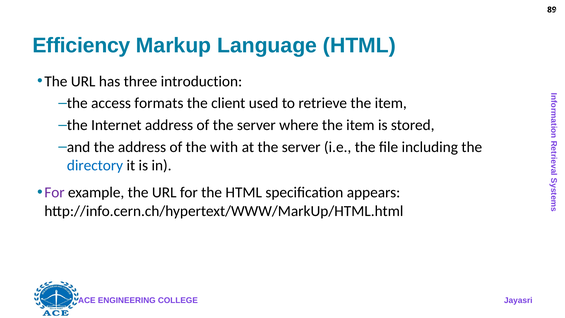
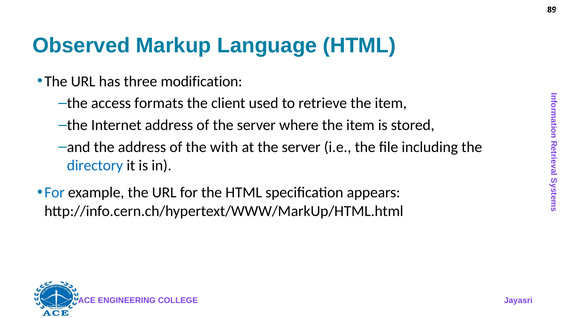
Efficiency: Efficiency -> Observed
introduction: introduction -> modification
For at (54, 192) colour: purple -> blue
